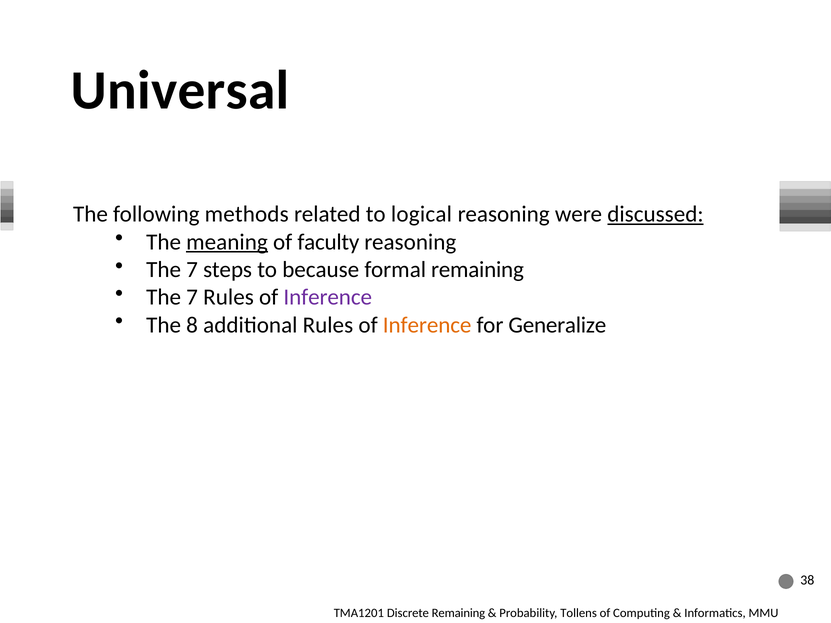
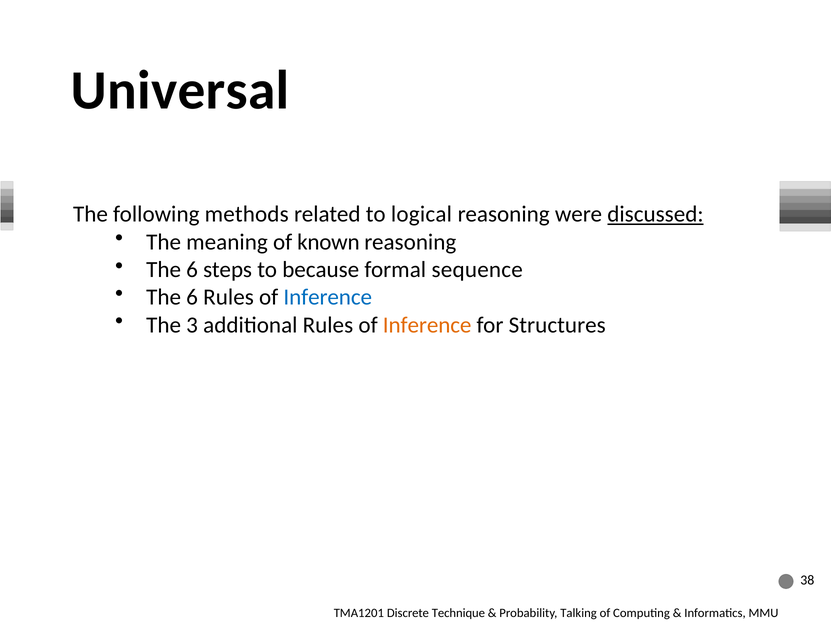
meaning underline: present -> none
faculty: faculty -> known
7 at (192, 270): 7 -> 6
formal remaining: remaining -> sequence
7 at (192, 297): 7 -> 6
Inference at (328, 297) colour: purple -> blue
8: 8 -> 3
Generalize: Generalize -> Structures
Discrete Remaining: Remaining -> Technique
Tollens: Tollens -> Talking
